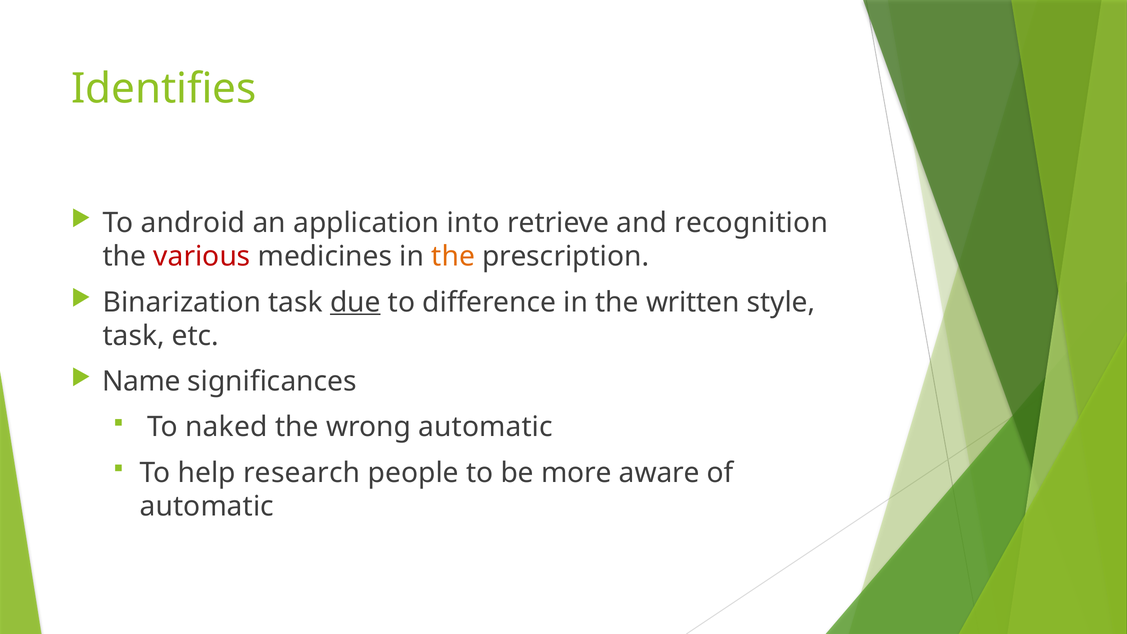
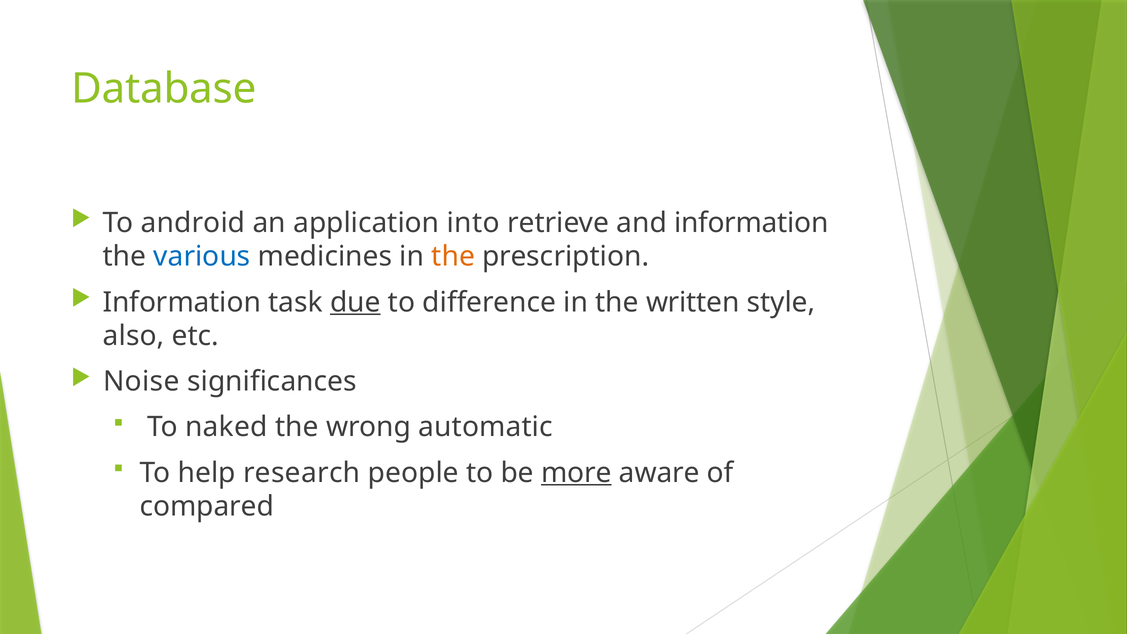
Identifies: Identifies -> Database
and recognition: recognition -> information
various colour: red -> blue
Binarization at (182, 302): Binarization -> Information
task at (134, 336): task -> also
Name: Name -> Noise
more underline: none -> present
automatic at (207, 506): automatic -> compared
